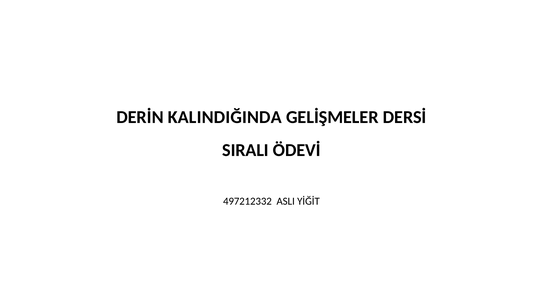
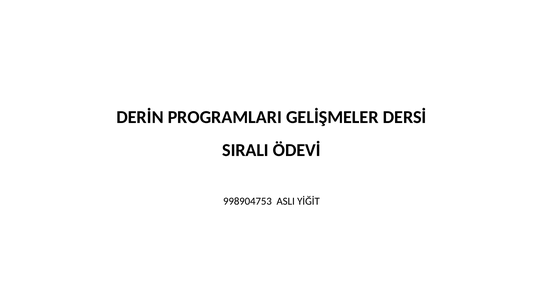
KALINDIĞINDA: KALINDIĞINDA -> PROGRAMLARI
497212332: 497212332 -> 998904753
